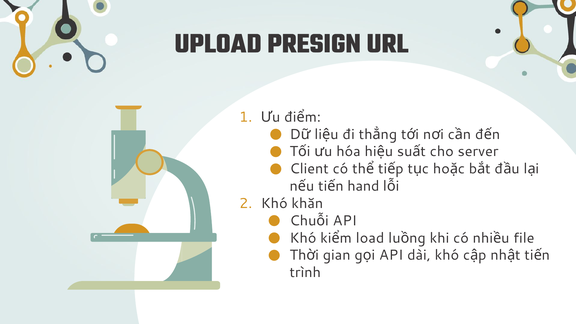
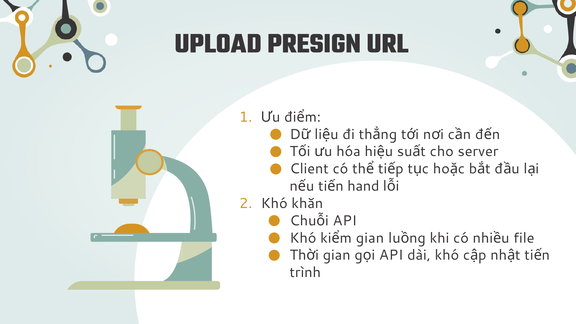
load at (370, 238): load -> gian
